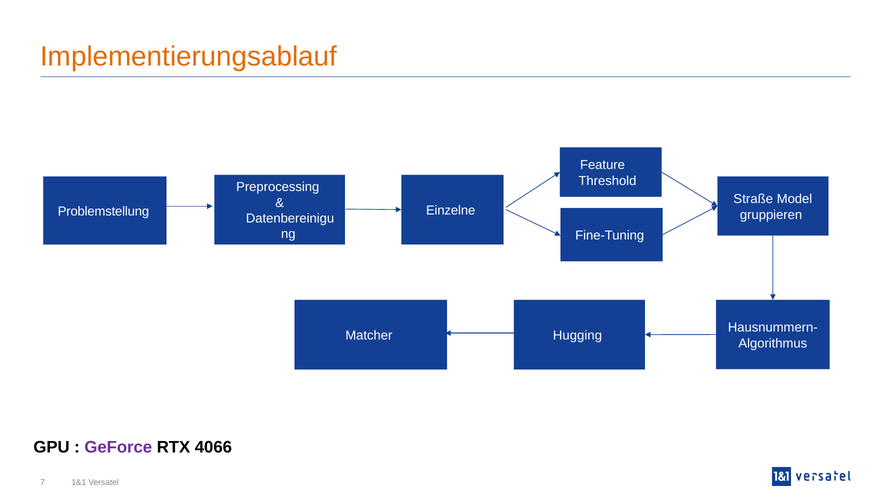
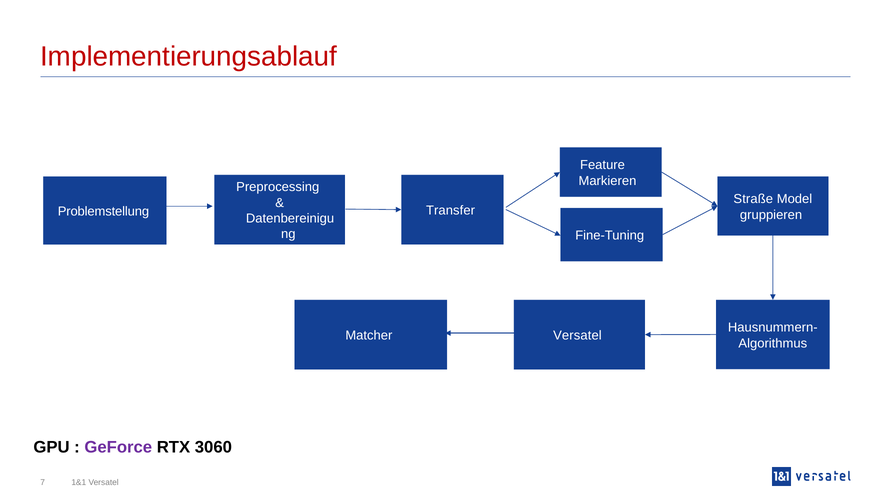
Implementierungsablauf colour: orange -> red
Threshold: Threshold -> Markieren
Einzelne: Einzelne -> Transfer
Hugging at (577, 336): Hugging -> Versatel
4066: 4066 -> 3060
